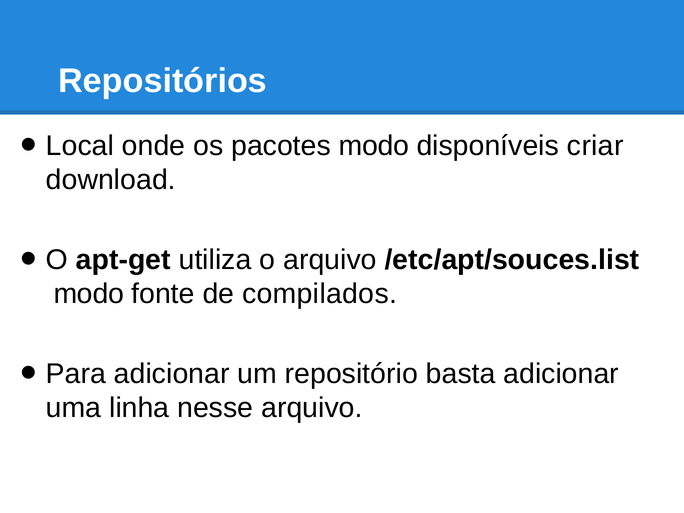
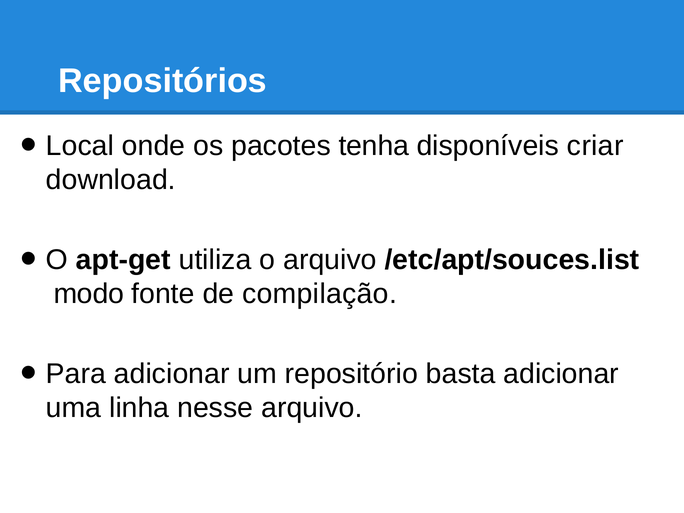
pacotes modo: modo -> tenha
compilados: compilados -> compilação
